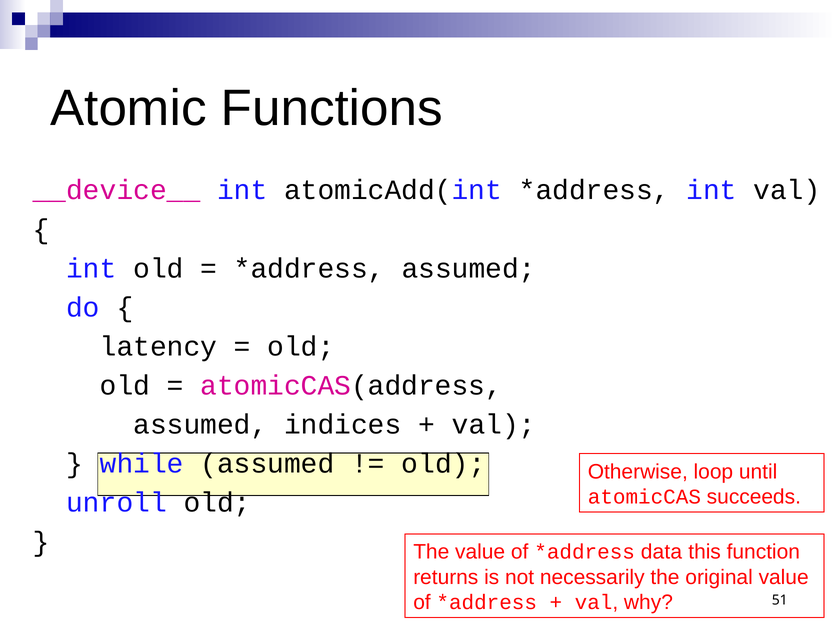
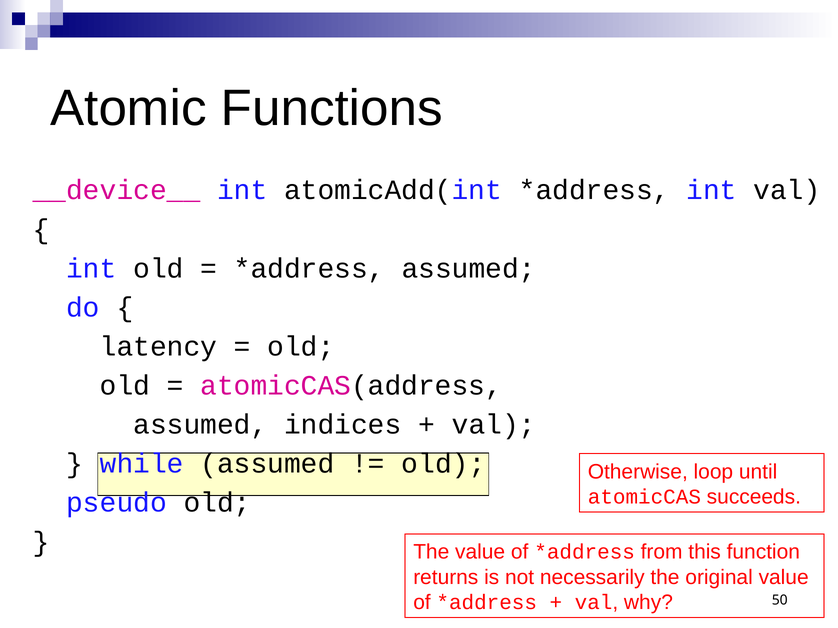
unroll: unroll -> pseudo
data: data -> from
51: 51 -> 50
